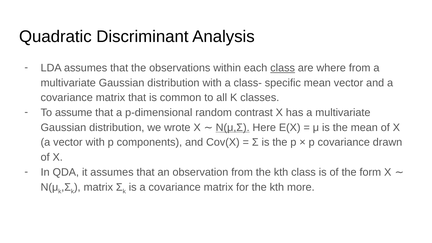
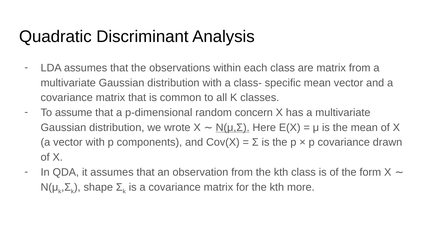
class at (283, 68) underline: present -> none
are where: where -> matrix
contrast: contrast -> concern
matrix at (98, 187): matrix -> shape
